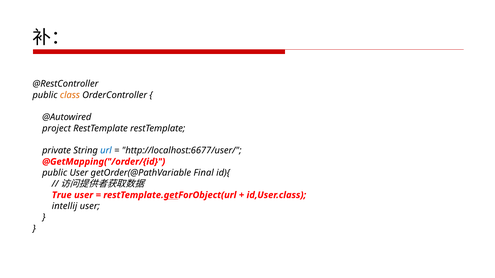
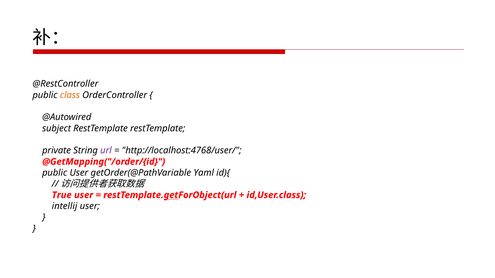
project: project -> subject
url colour: blue -> purple
http://localhost:6677/user/: http://localhost:6677/user/ -> http://localhost:4768/user/
Final: Final -> Yaml
